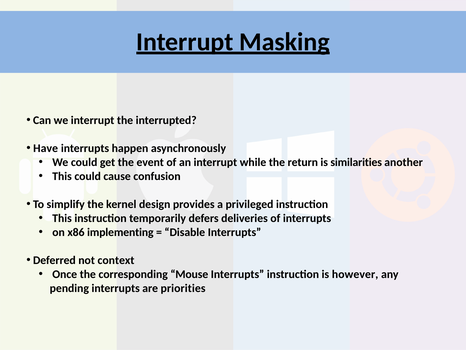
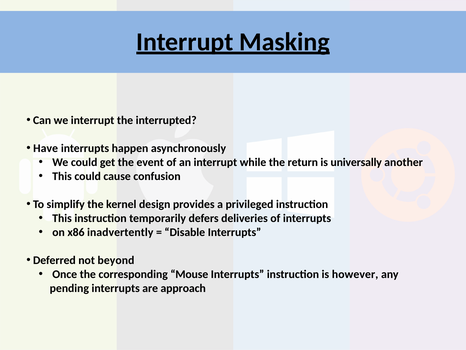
similarities: similarities -> universally
implementing: implementing -> inadvertently
context: context -> beyond
priorities: priorities -> approach
